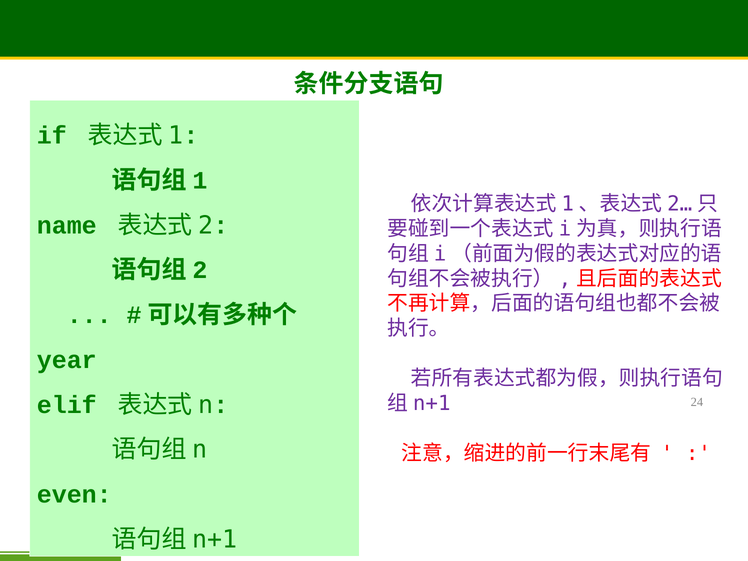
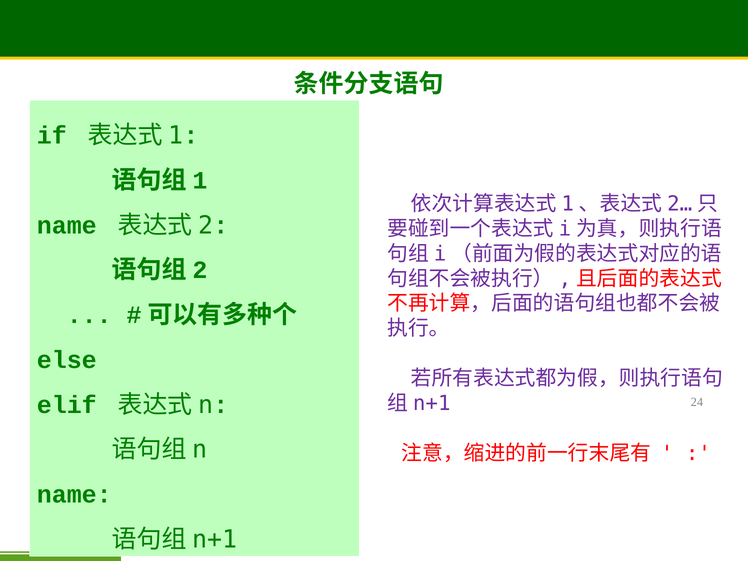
year: year -> else
even at (74, 495): even -> name
